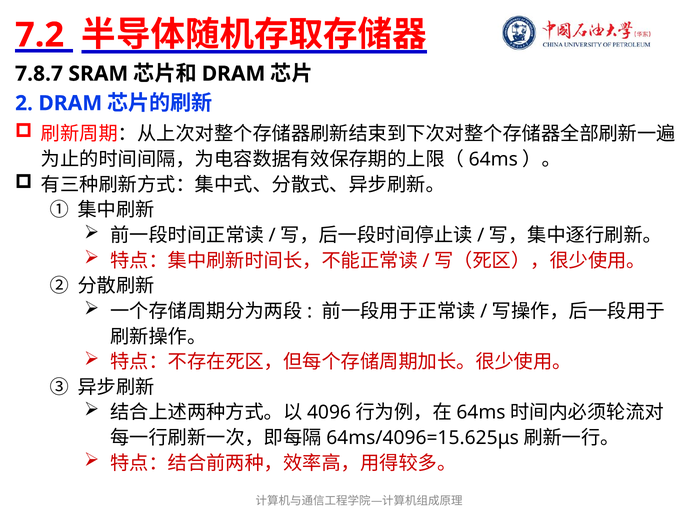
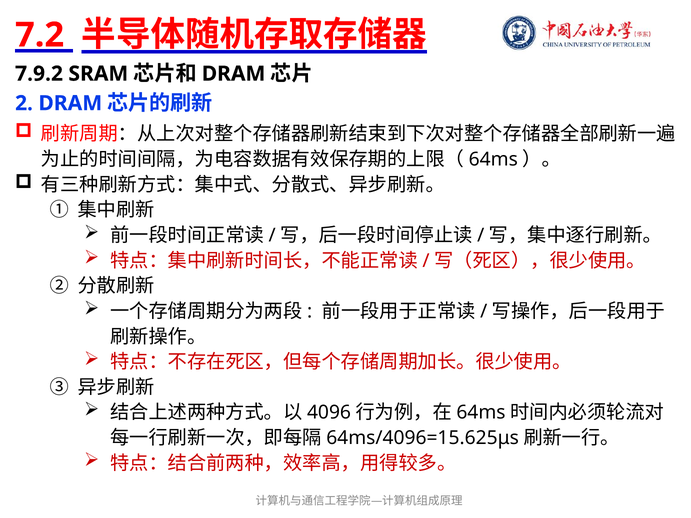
7.8.7: 7.8.7 -> 7.9.2
